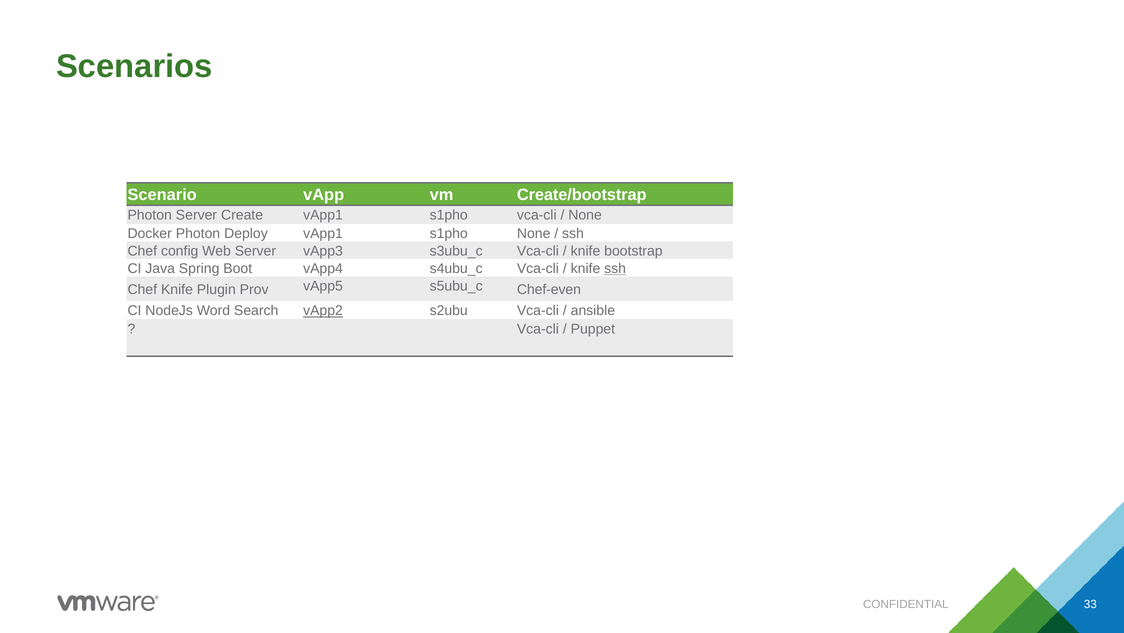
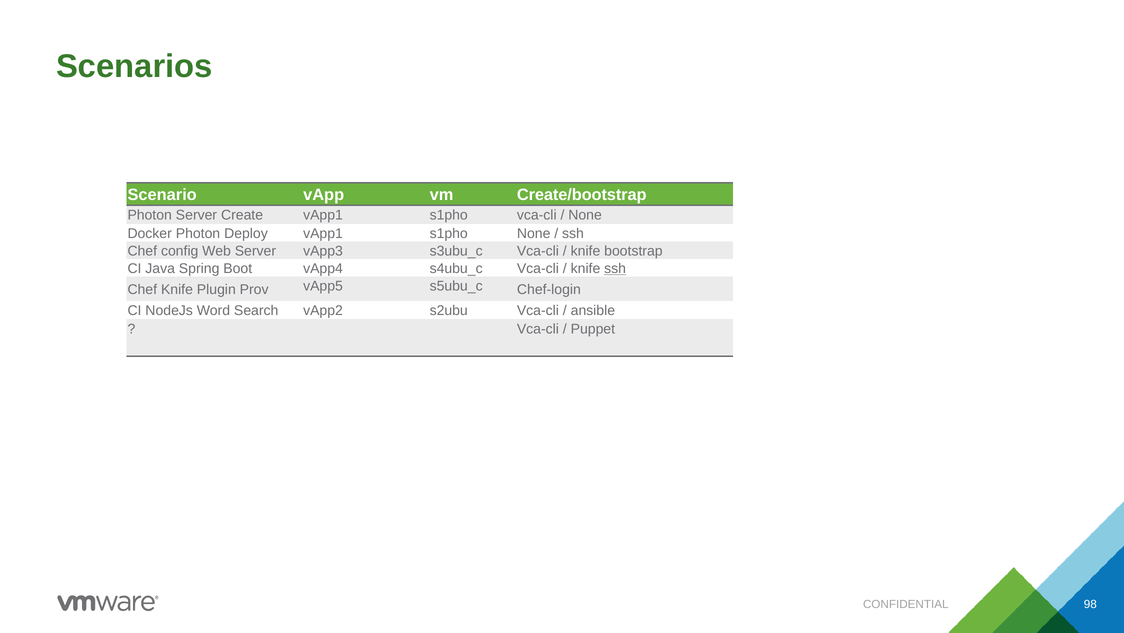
Chef-even: Chef-even -> Chef-login
vApp2 underline: present -> none
33: 33 -> 98
